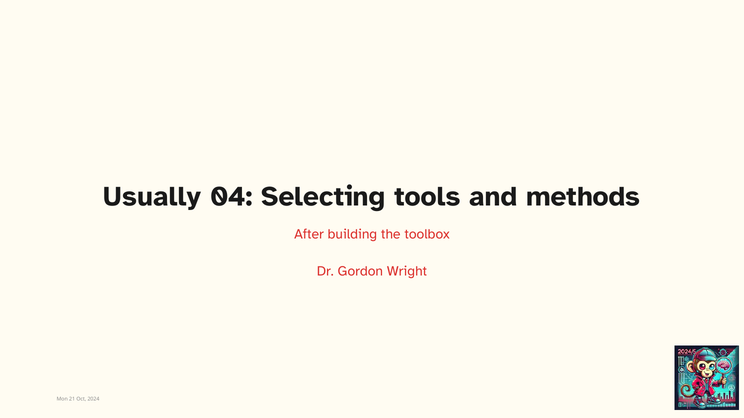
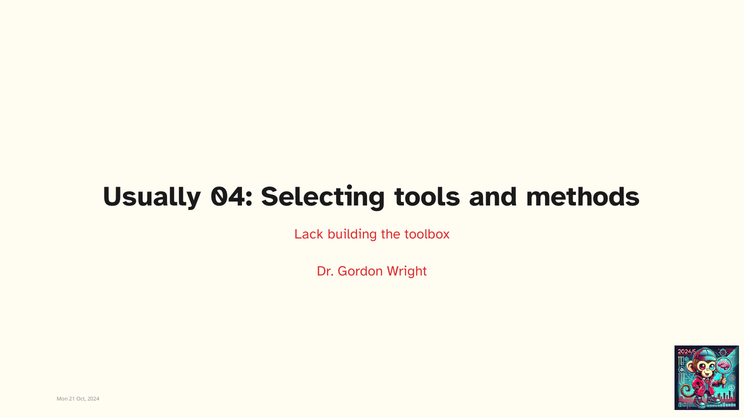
After: After -> Lack
